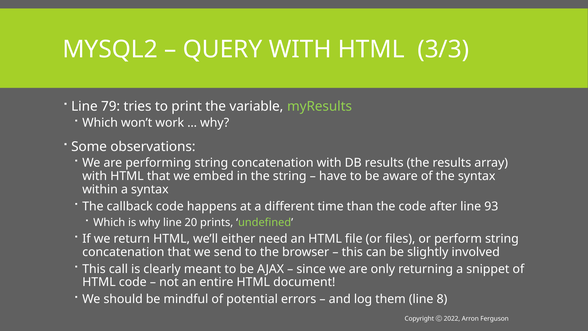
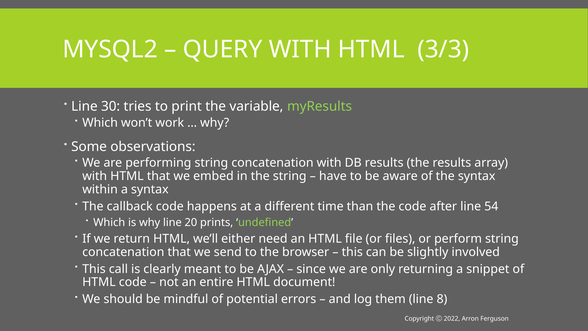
79: 79 -> 30
93: 93 -> 54
